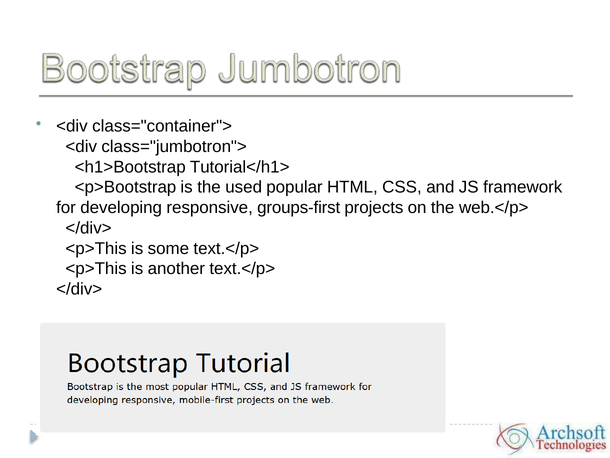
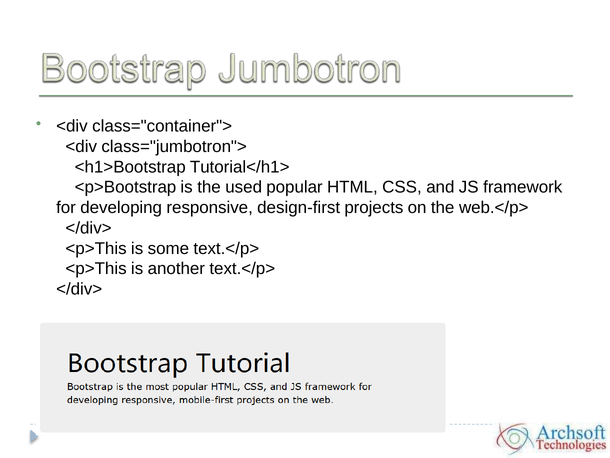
groups-first: groups-first -> design-first
